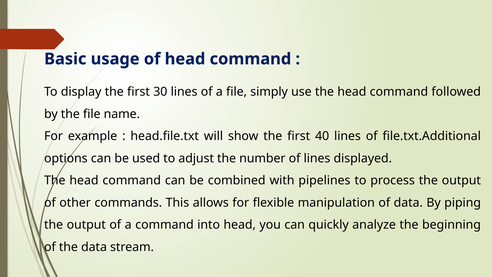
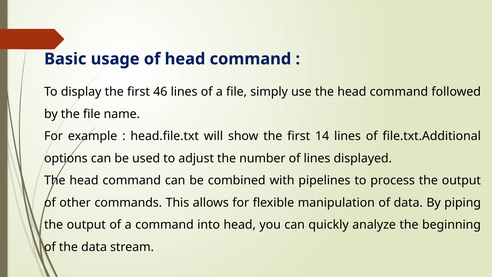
30: 30 -> 46
40: 40 -> 14
